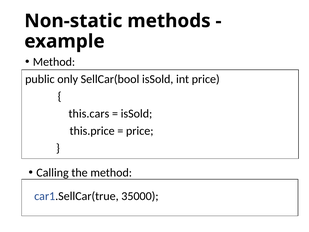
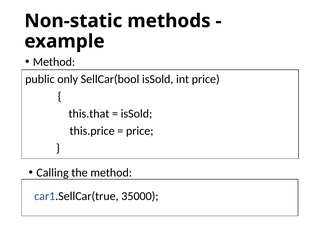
this.cars: this.cars -> this.that
